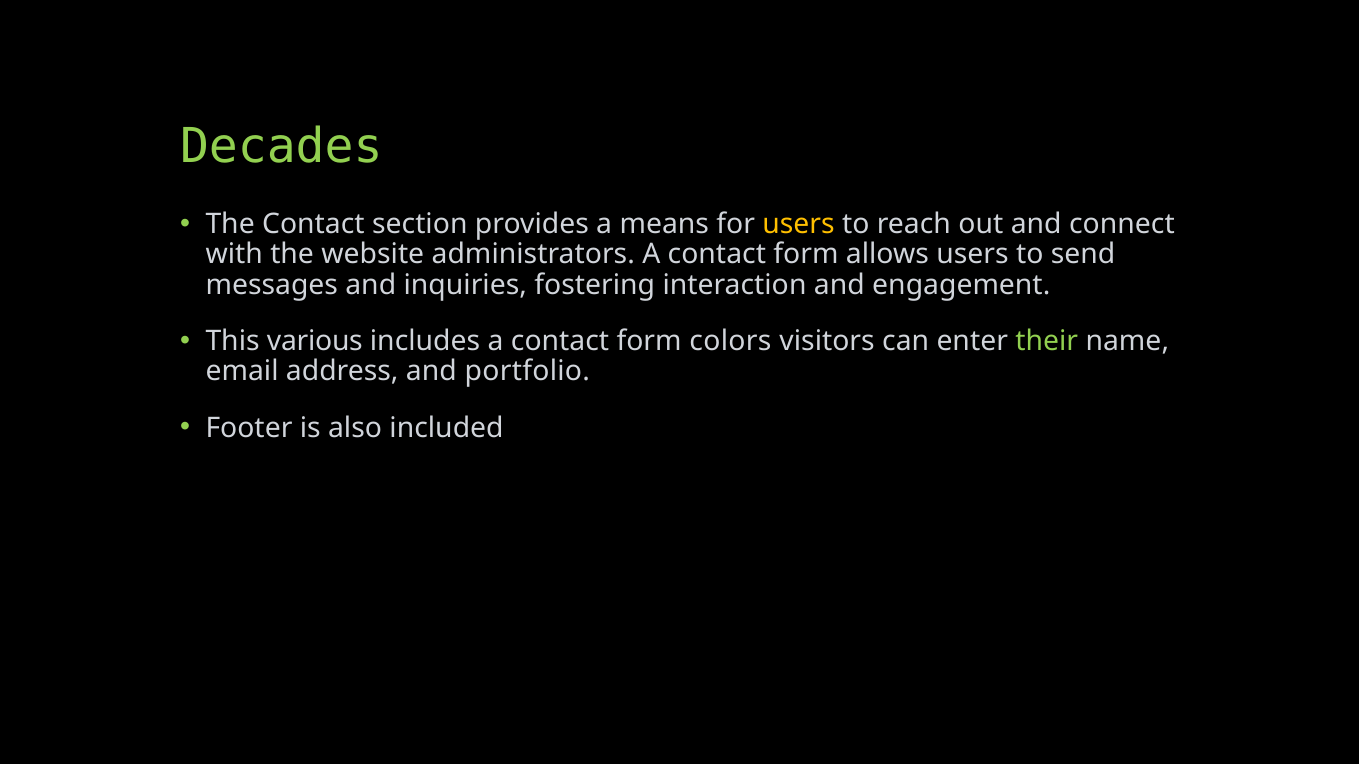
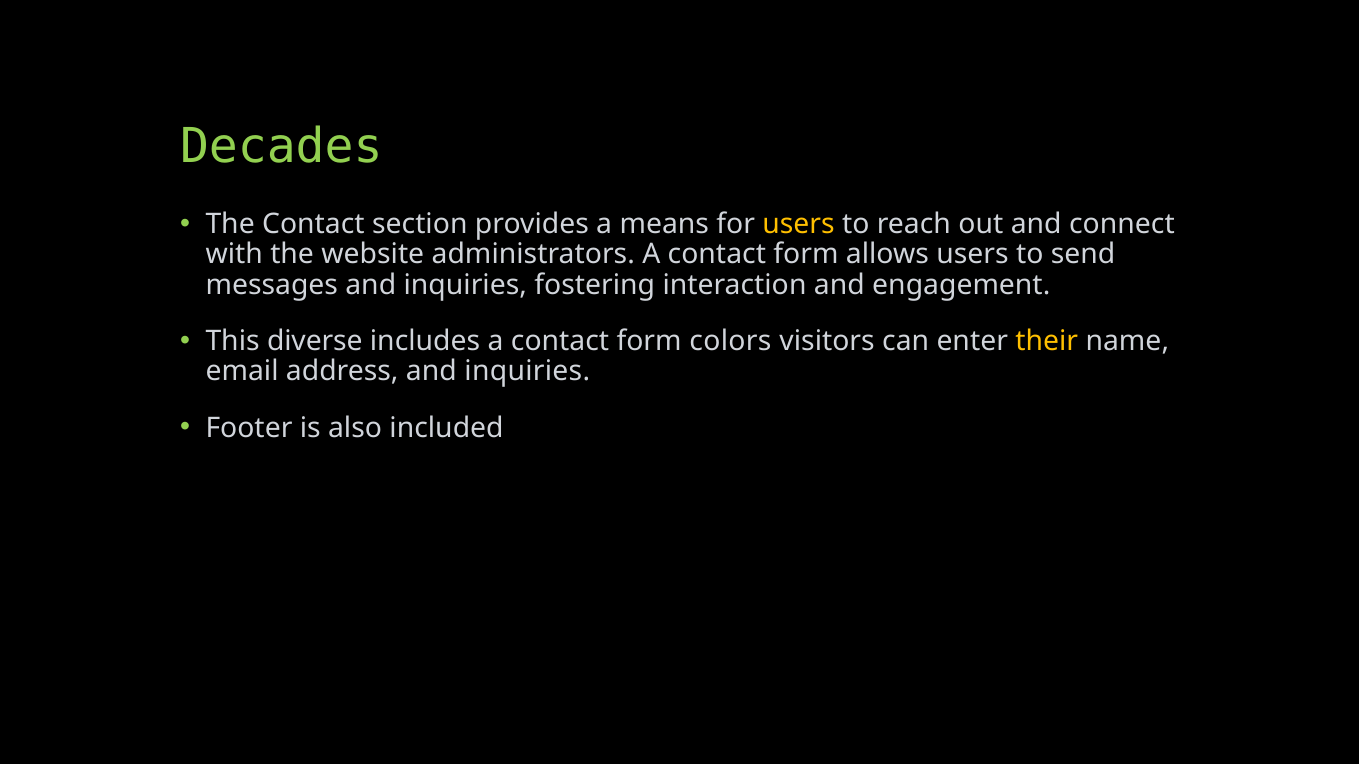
various: various -> diverse
their colour: light green -> yellow
address and portfolio: portfolio -> inquiries
